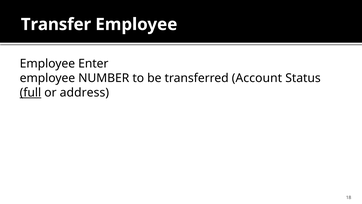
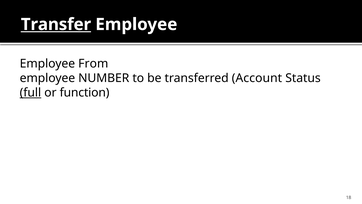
Transfer underline: none -> present
Enter: Enter -> From
address: address -> function
